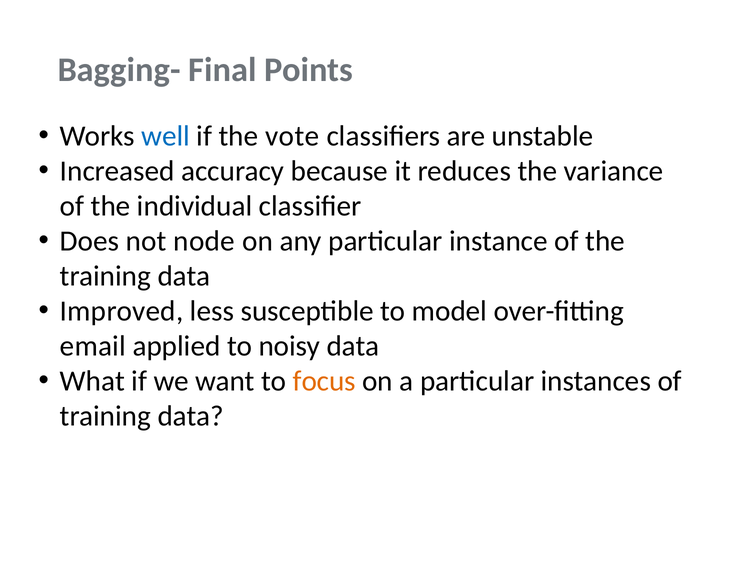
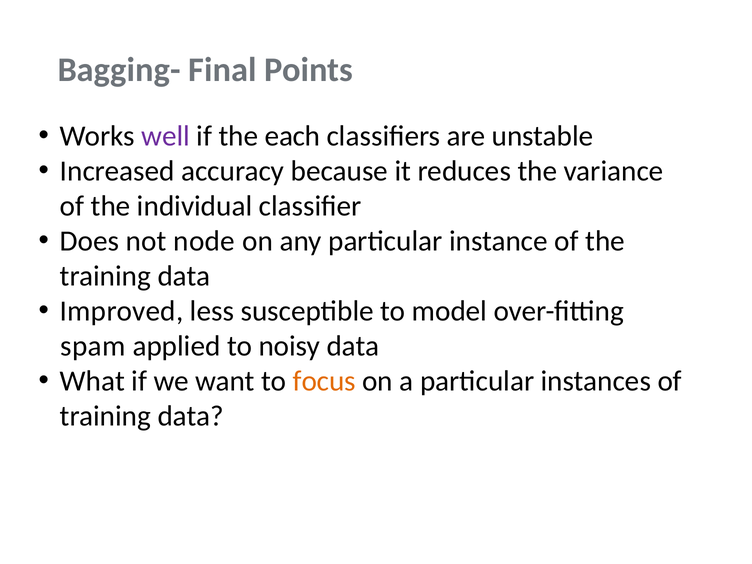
well colour: blue -> purple
vote: vote -> each
email: email -> spam
